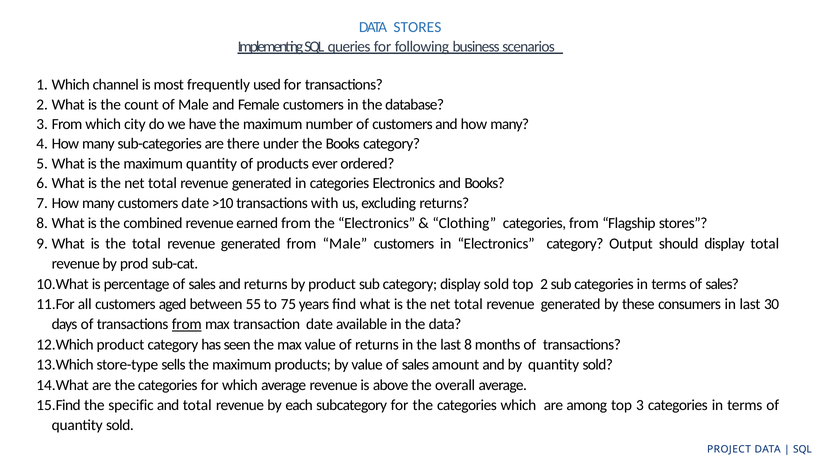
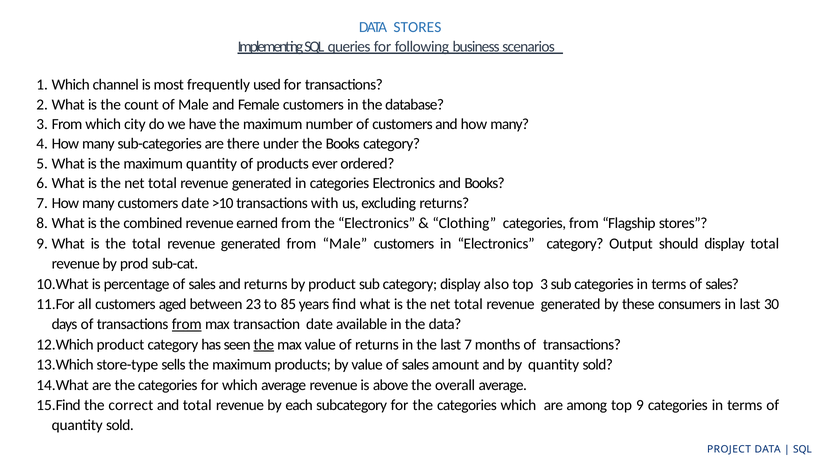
display sold: sold -> also
2: 2 -> 3
55: 55 -> 23
75: 75 -> 85
the at (264, 345) underline: none -> present
8: 8 -> 7
specific: specific -> correct
3: 3 -> 9
